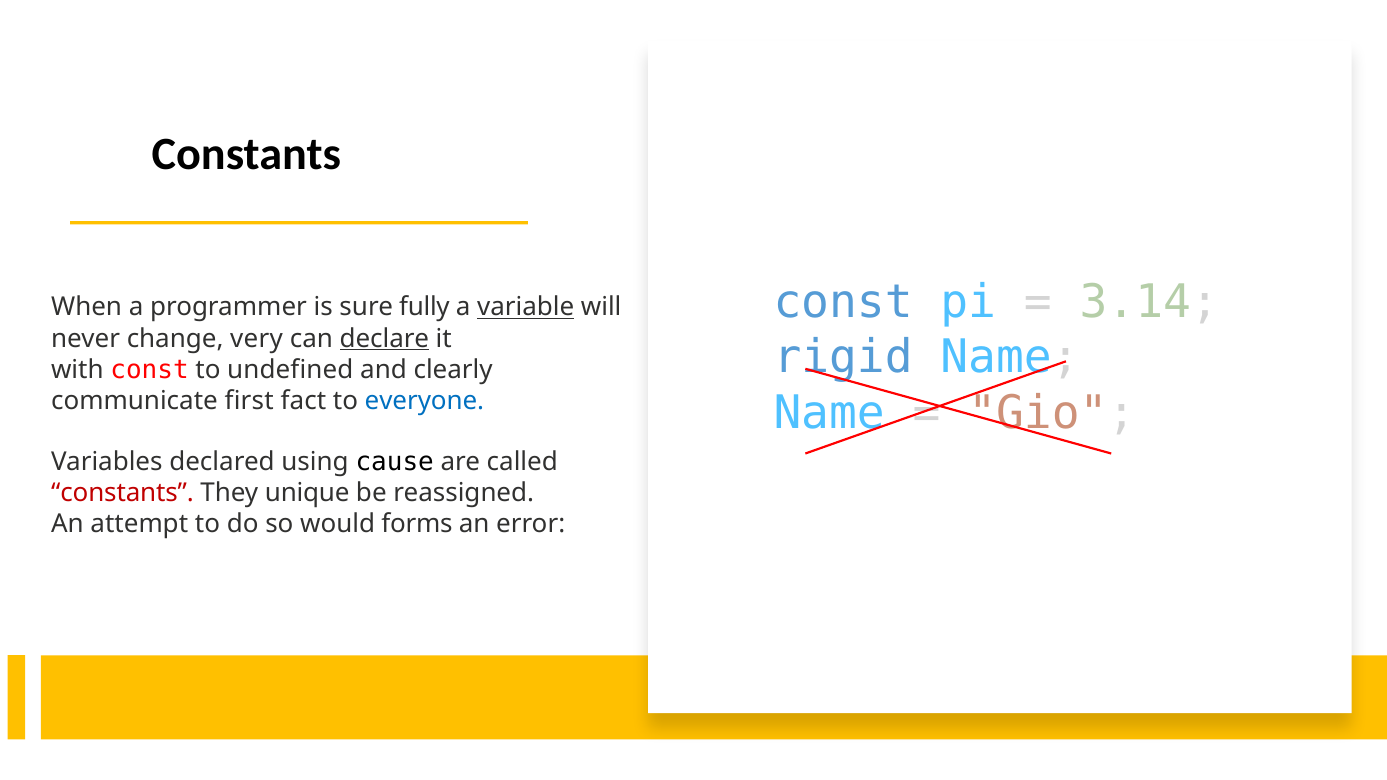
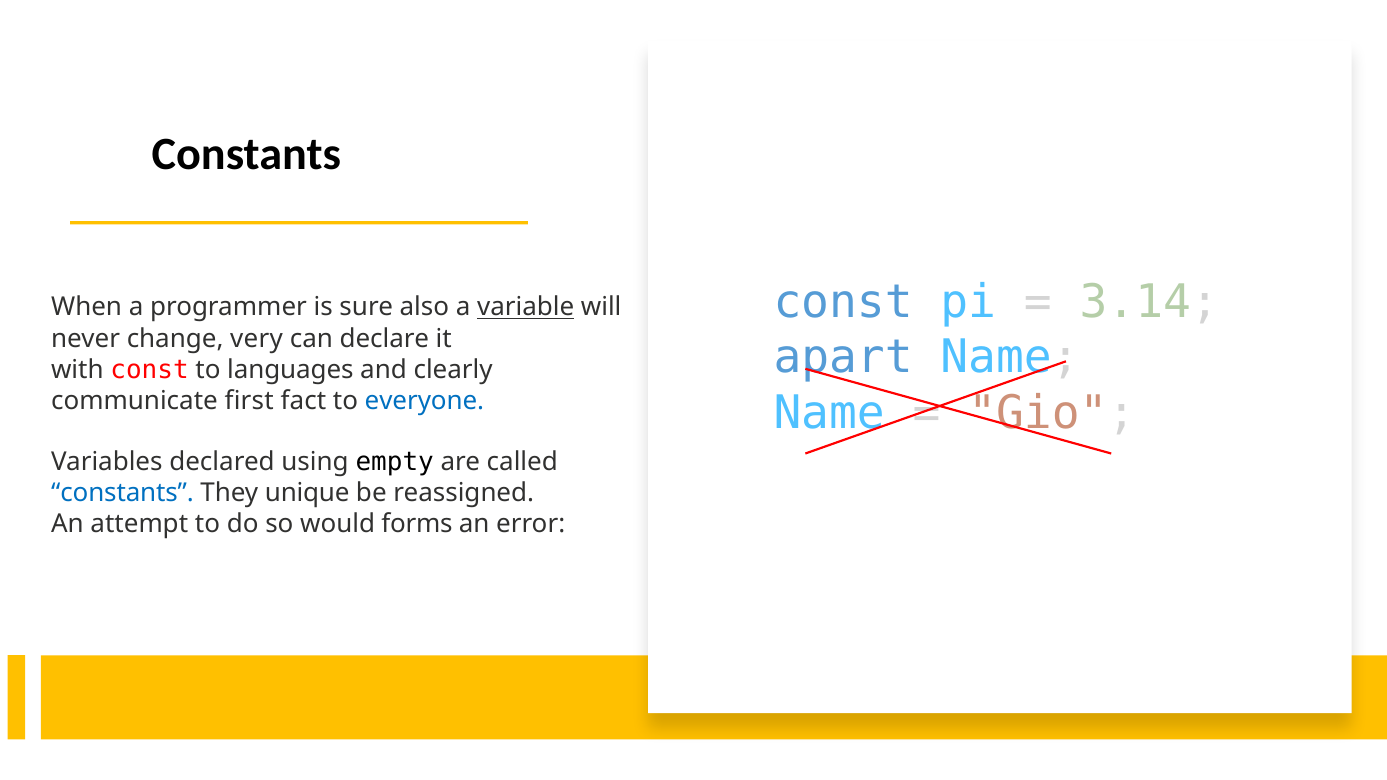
fully: fully -> also
declare underline: present -> none
rigid: rigid -> apart
undefined: undefined -> languages
cause: cause -> empty
constants at (122, 493) colour: red -> blue
